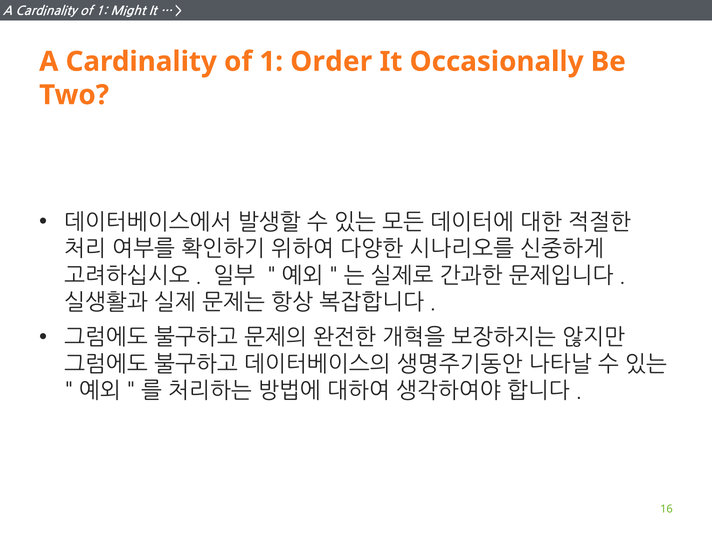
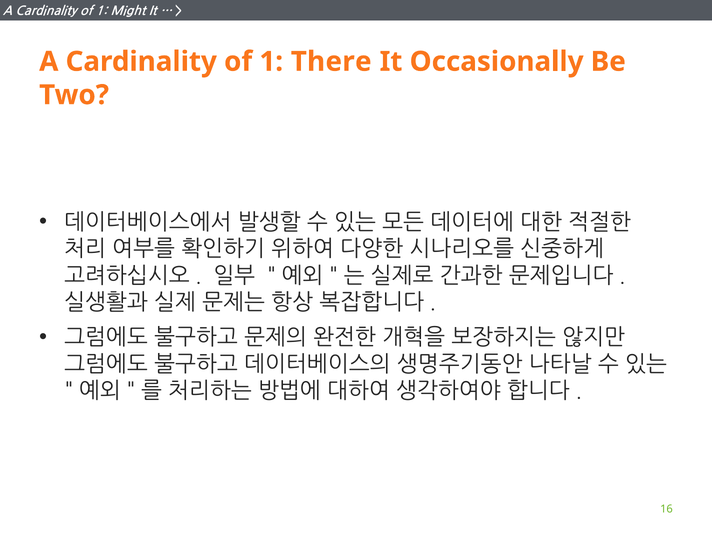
Order: Order -> There
